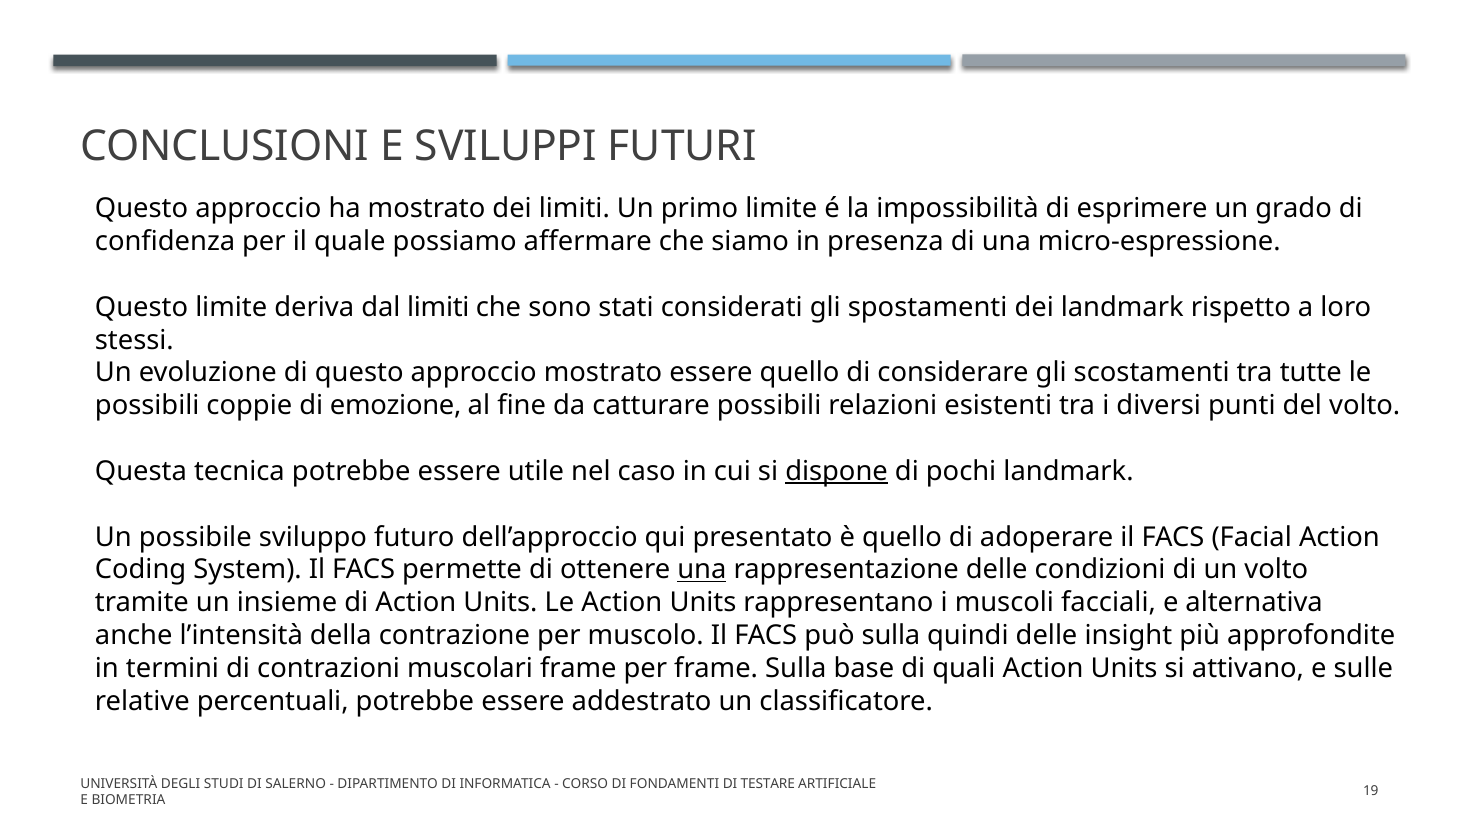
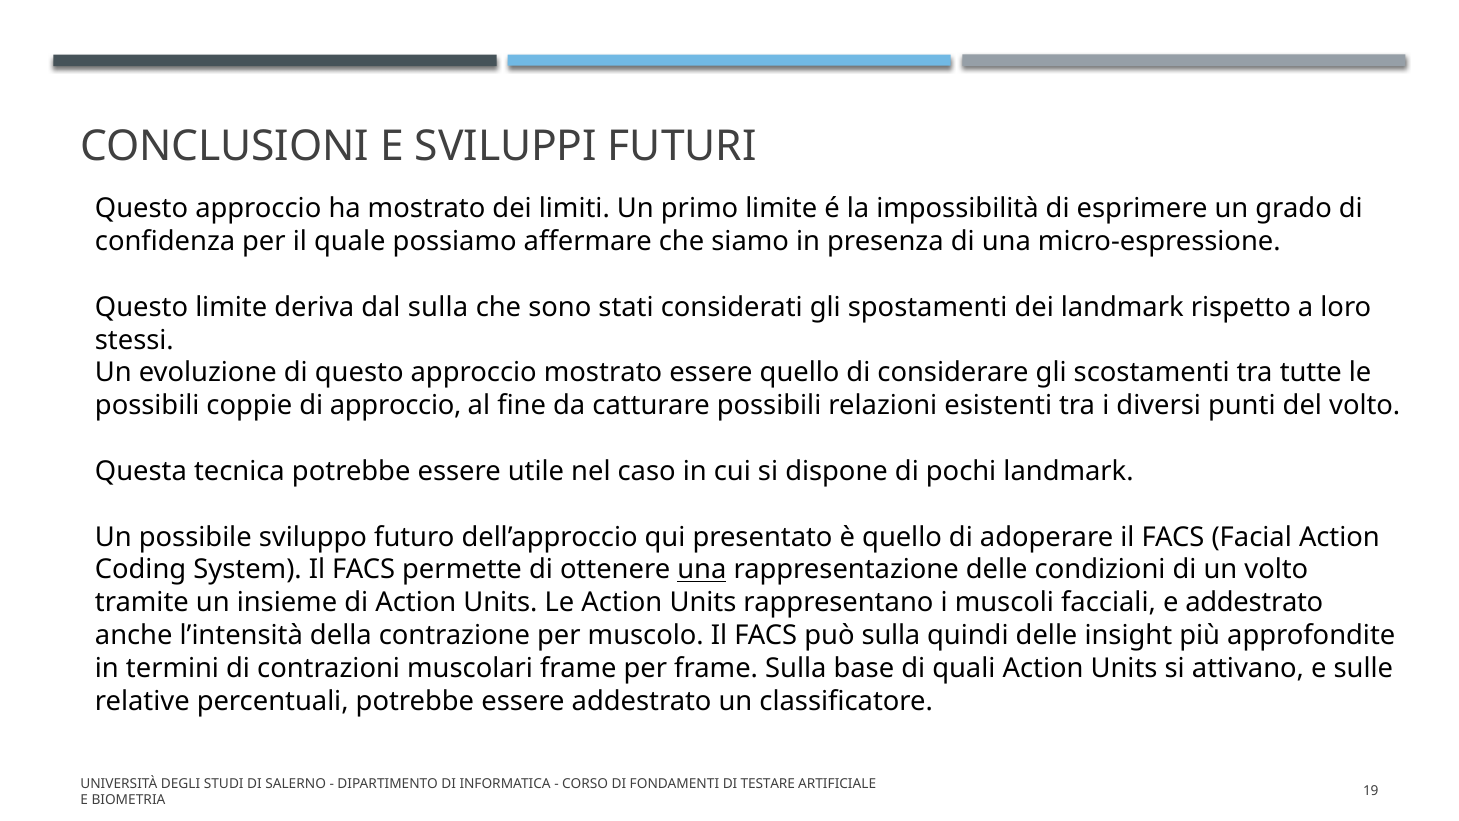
dal limiti: limiti -> sulla
di emozione: emozione -> approccio
dispone underline: present -> none
e alternativa: alternativa -> addestrato
